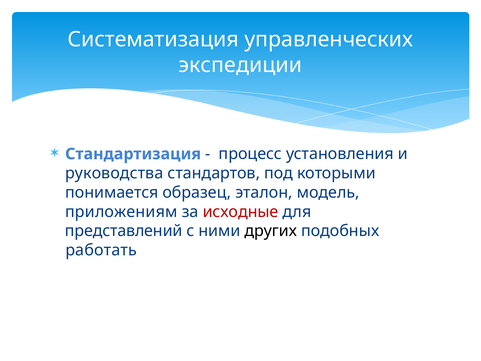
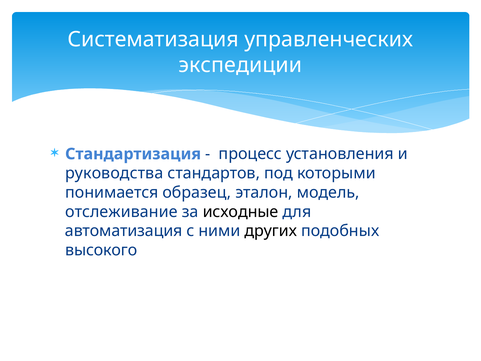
приложениям: приложениям -> отслеживание
исходные colour: red -> black
представлений: представлений -> автоматизация
работать: работать -> высокого
